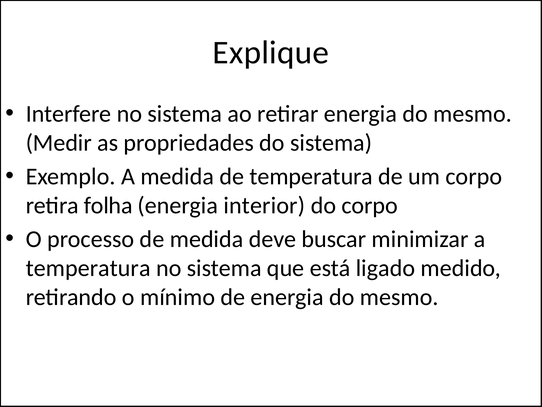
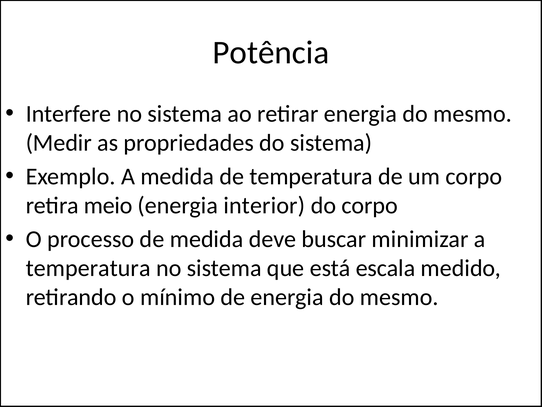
Explique: Explique -> Potência
folha: folha -> meio
ligado: ligado -> escala
